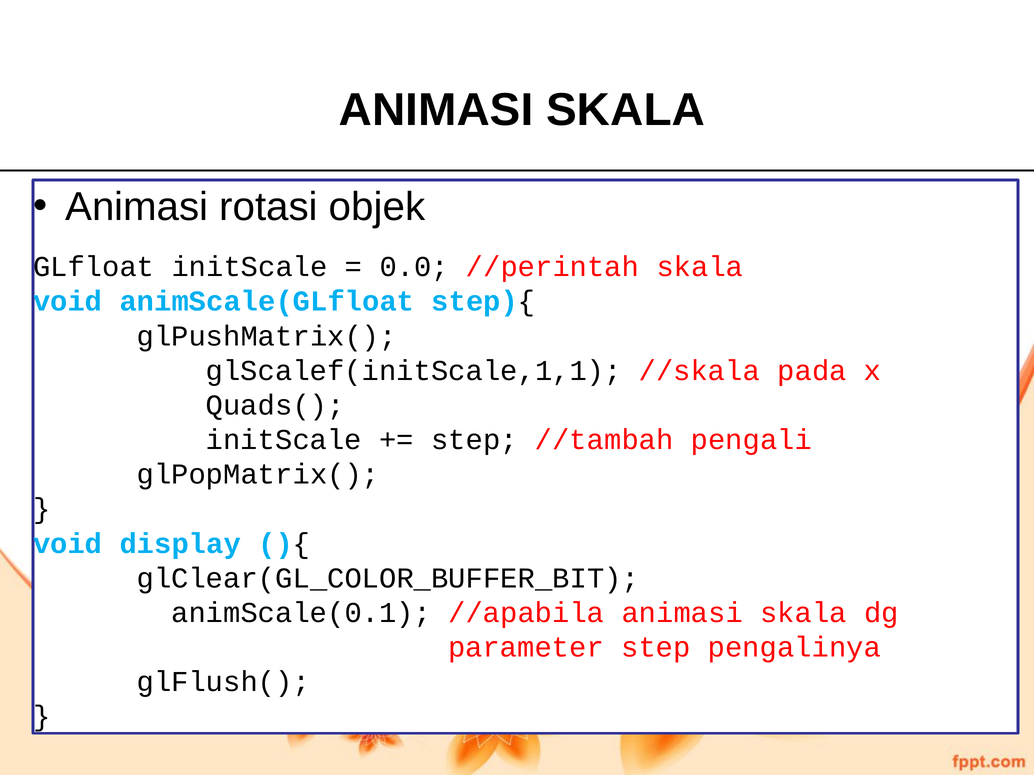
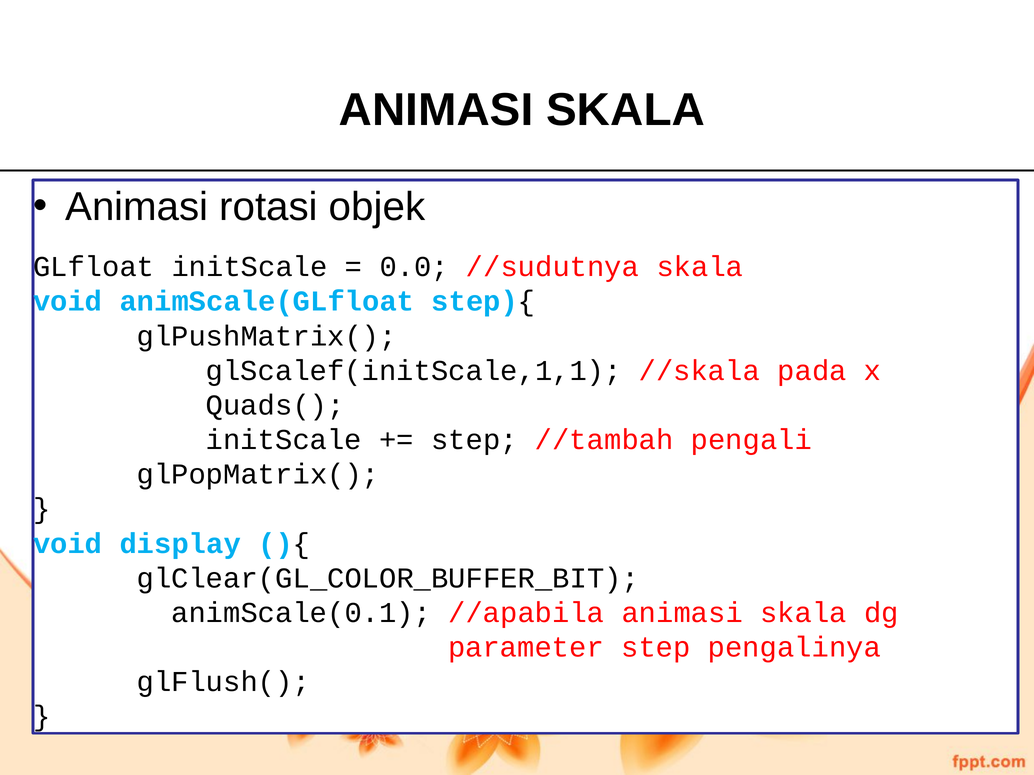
//perintah: //perintah -> //sudutnya
